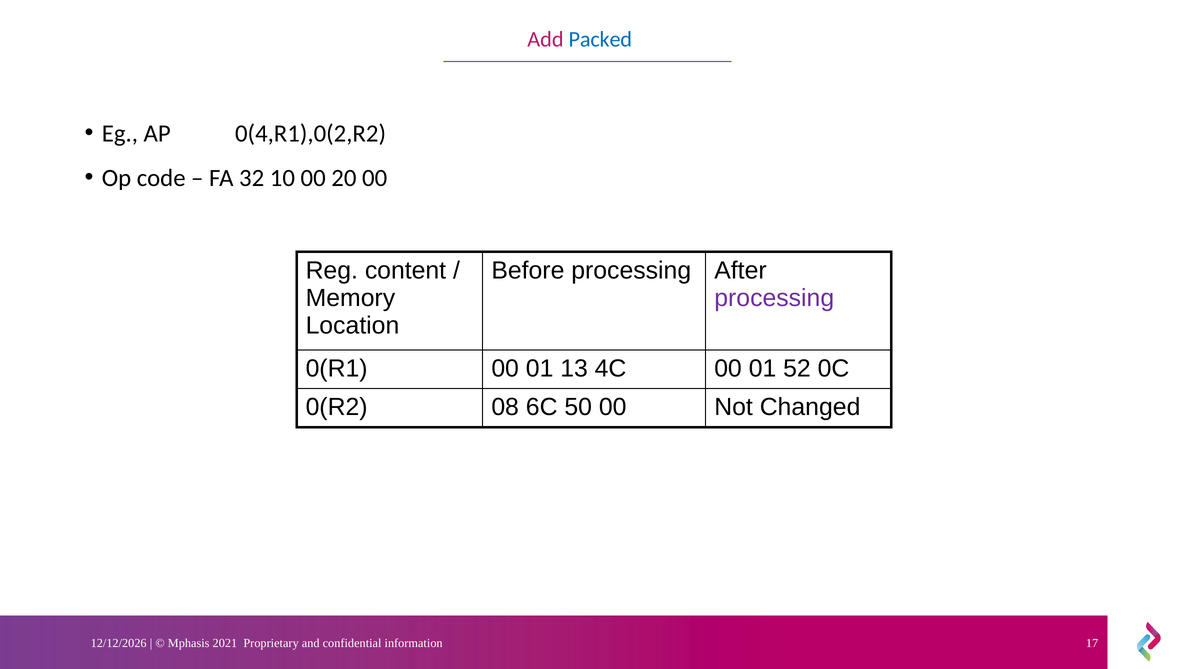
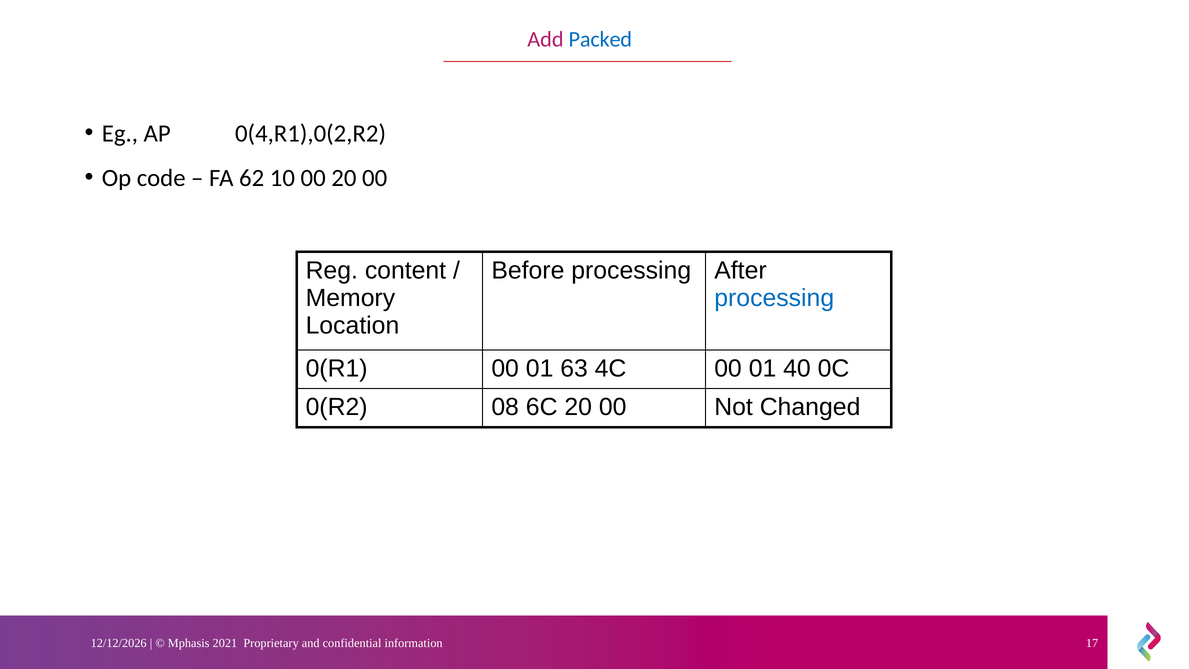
32: 32 -> 62
processing at (774, 298) colour: purple -> blue
13: 13 -> 63
52: 52 -> 40
6C 50: 50 -> 20
